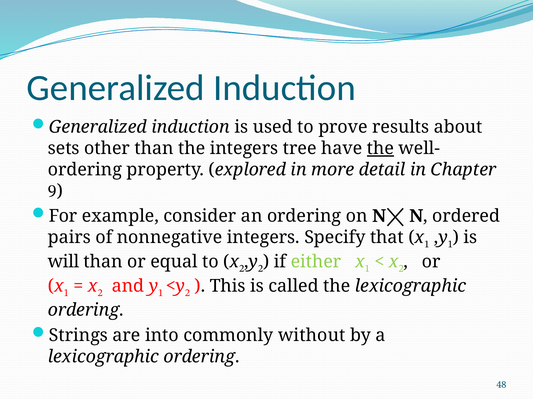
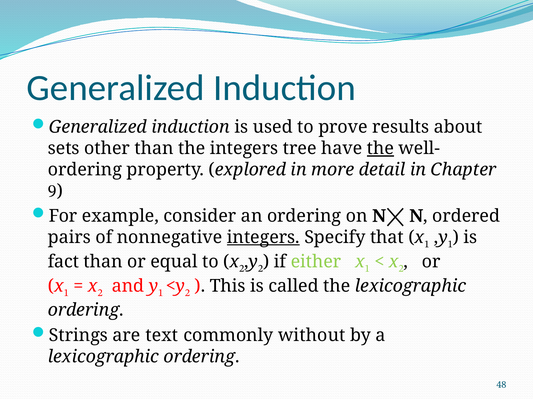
integers at (263, 238) underline: none -> present
will: will -> fact
into: into -> text
